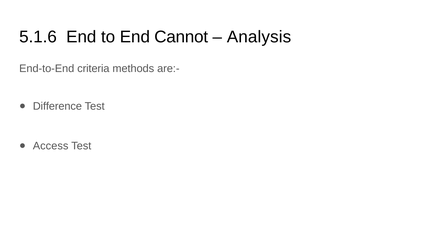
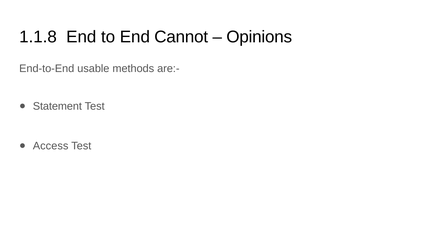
5.1.6: 5.1.6 -> 1.1.8
Analysis: Analysis -> Opinions
criteria: criteria -> usable
Difference: Difference -> Statement
